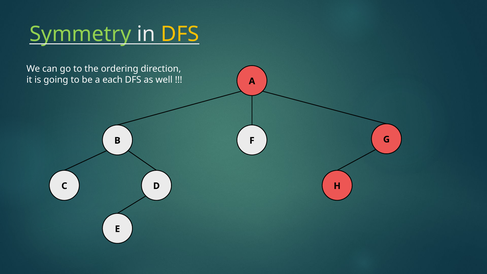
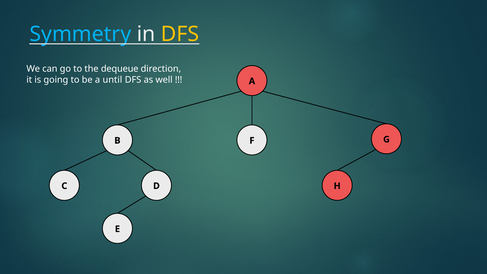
Symmetry colour: light green -> light blue
ordering: ordering -> dequeue
each: each -> until
